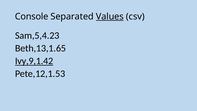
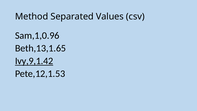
Console: Console -> Method
Values underline: present -> none
Sam,5,4.23: Sam,5,4.23 -> Sam,1,0.96
